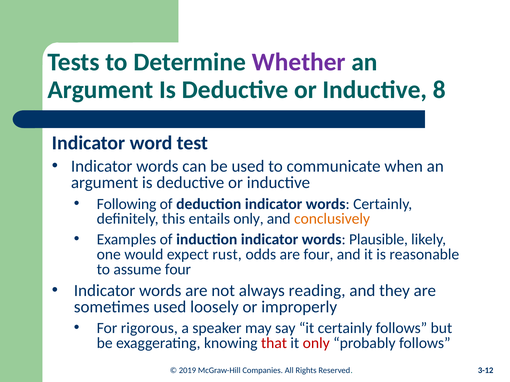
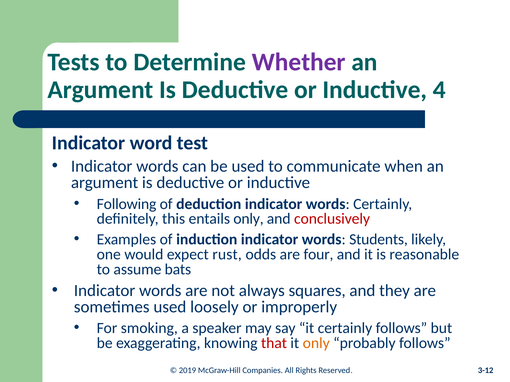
8: 8 -> 4
conclusively colour: orange -> red
Plausible: Plausible -> Students
assume four: four -> bats
reading: reading -> squares
rigorous: rigorous -> smoking
only at (316, 344) colour: red -> orange
